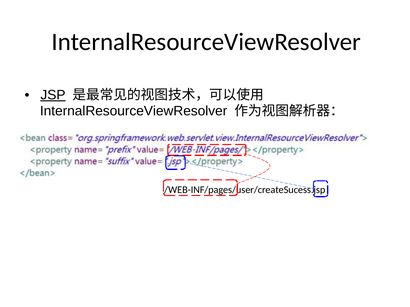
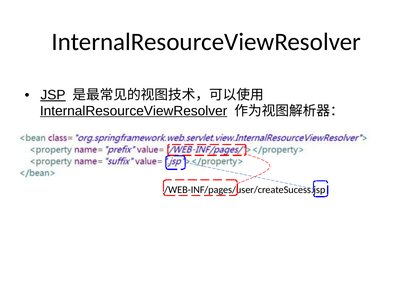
InternalResourceViewResolver at (134, 111) underline: none -> present
